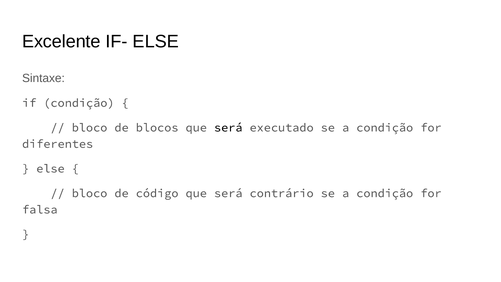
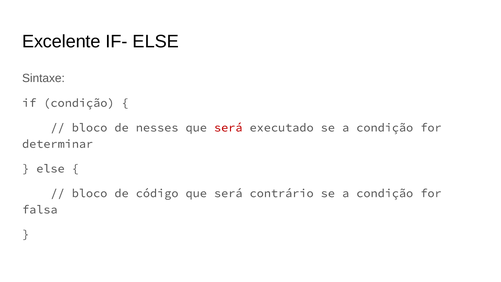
blocos: blocos -> nesses
será at (228, 127) colour: black -> red
diferentes: diferentes -> determinar
